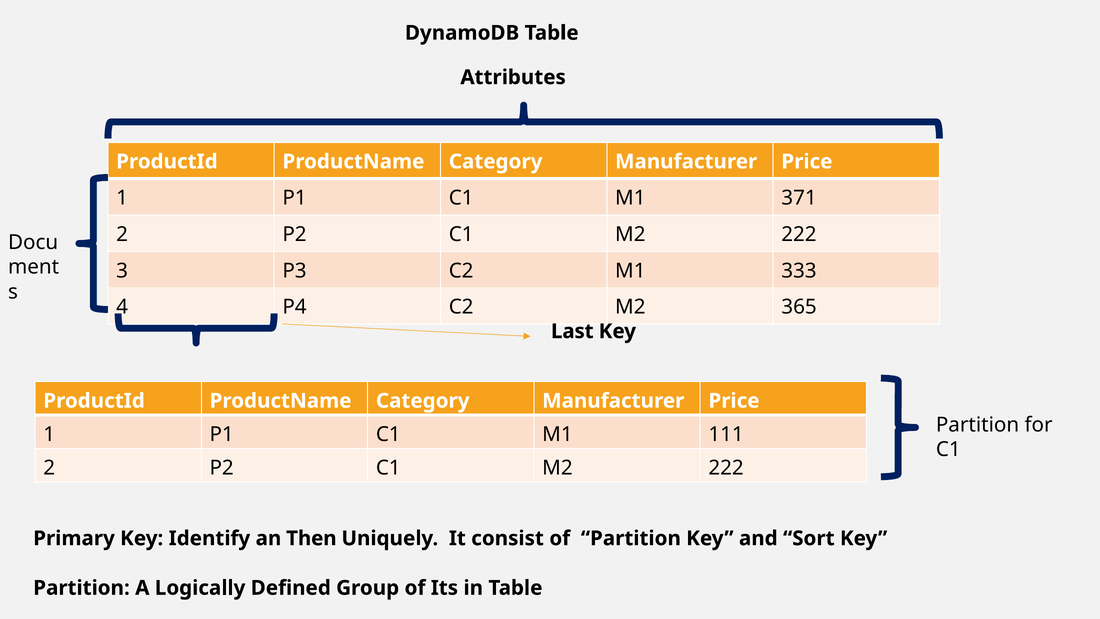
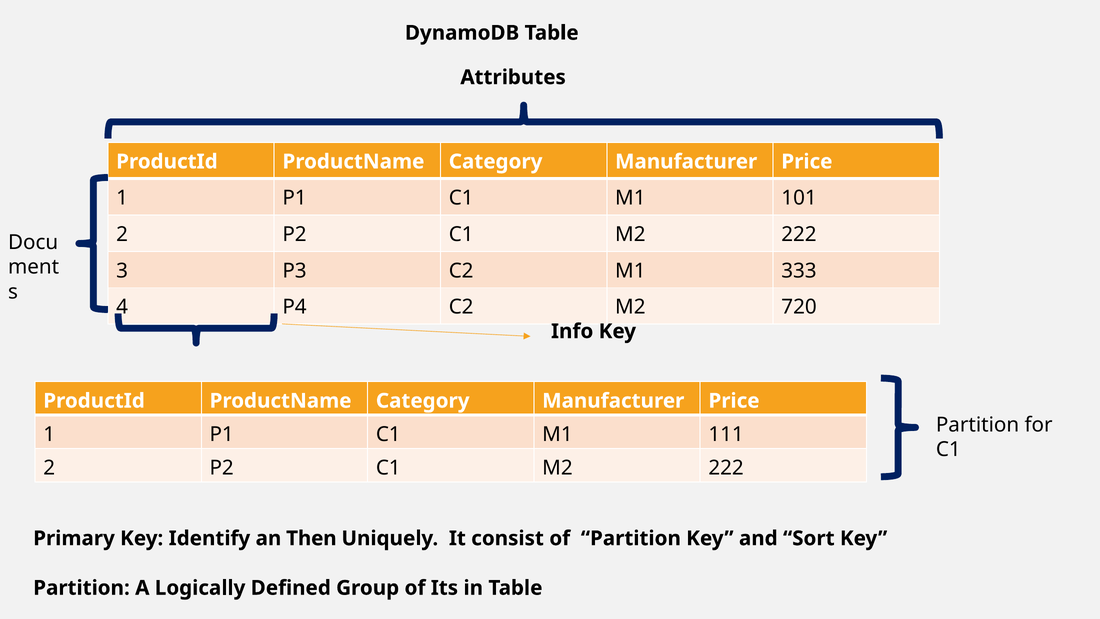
371: 371 -> 101
365: 365 -> 720
Last: Last -> Info
